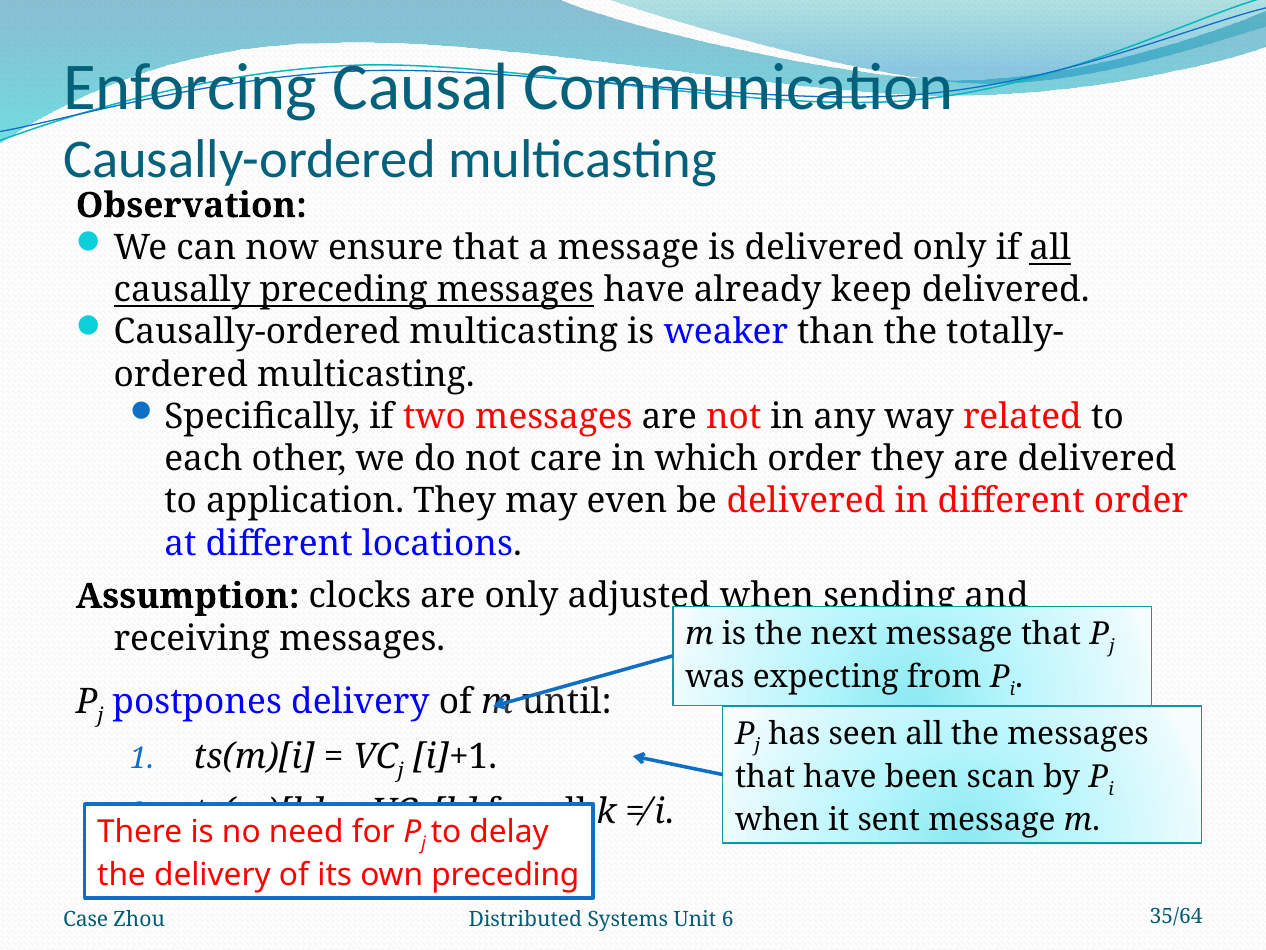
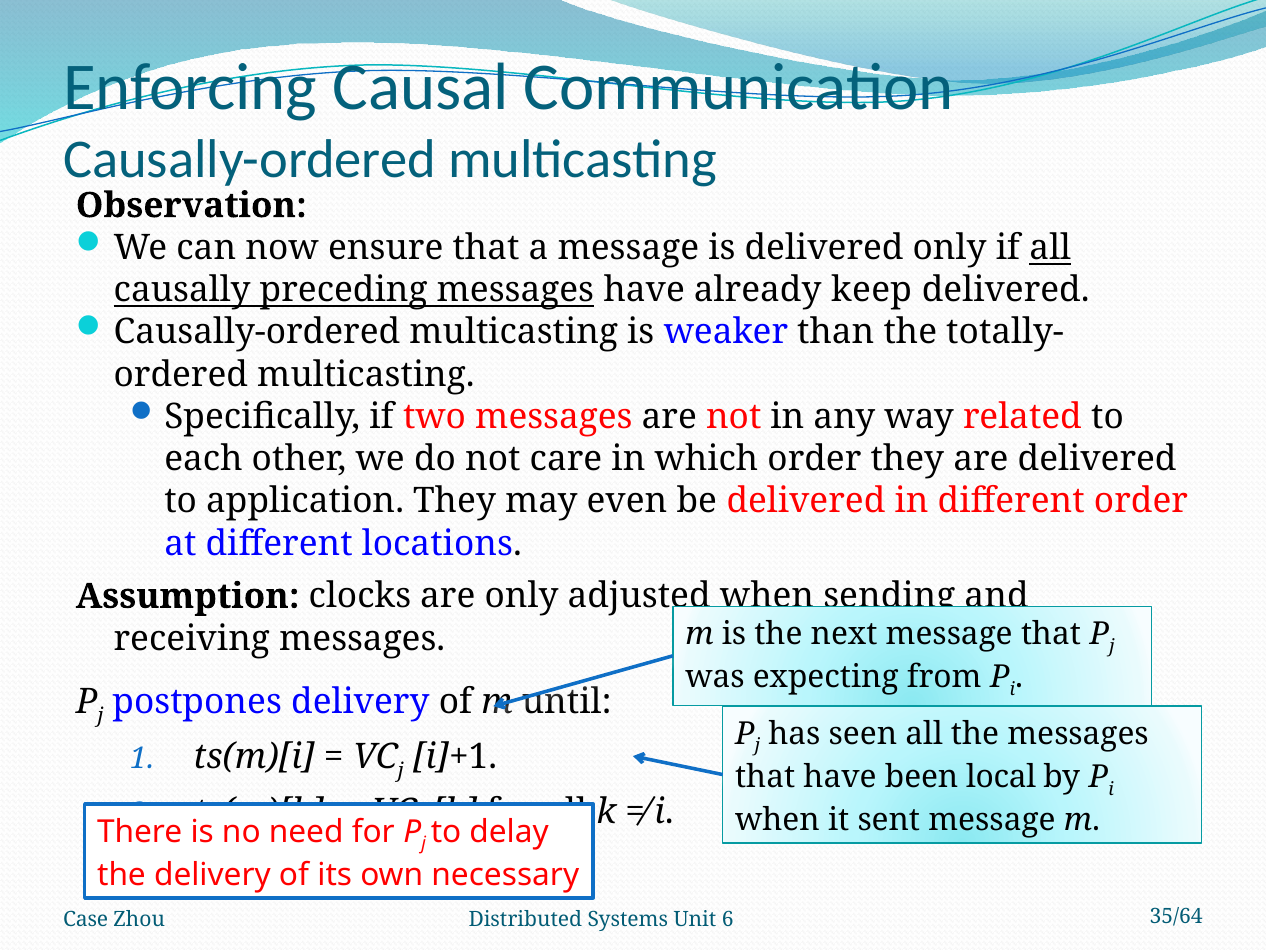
scan: scan -> local
own preceding: preceding -> necessary
